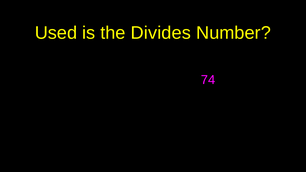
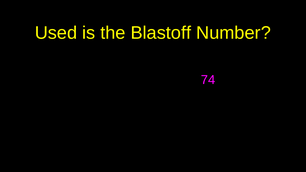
Divides: Divides -> Blastoff
